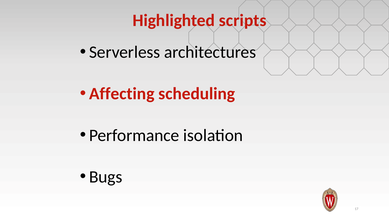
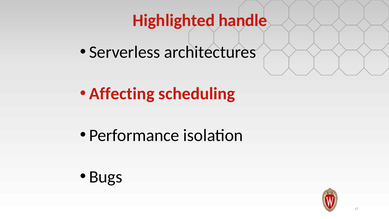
scripts: scripts -> handle
